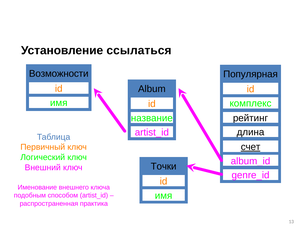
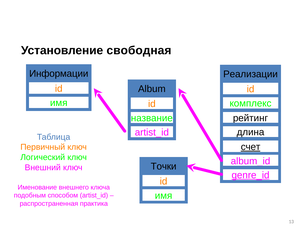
ссылаться: ссылаться -> свободная
Возможности: Возможности -> Информации
Популярная: Популярная -> Реализации
genre_id underline: none -> present
